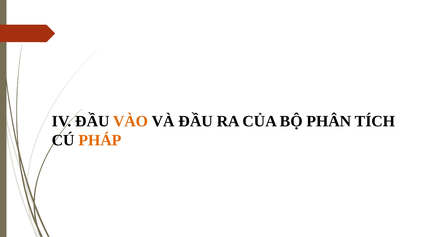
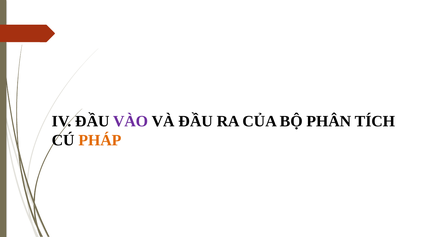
VÀO colour: orange -> purple
